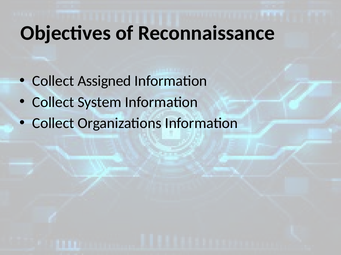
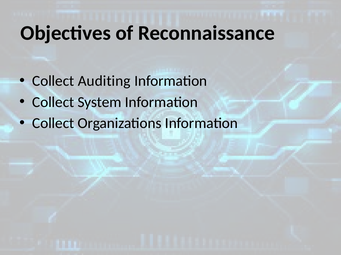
Assigned: Assigned -> Auditing
